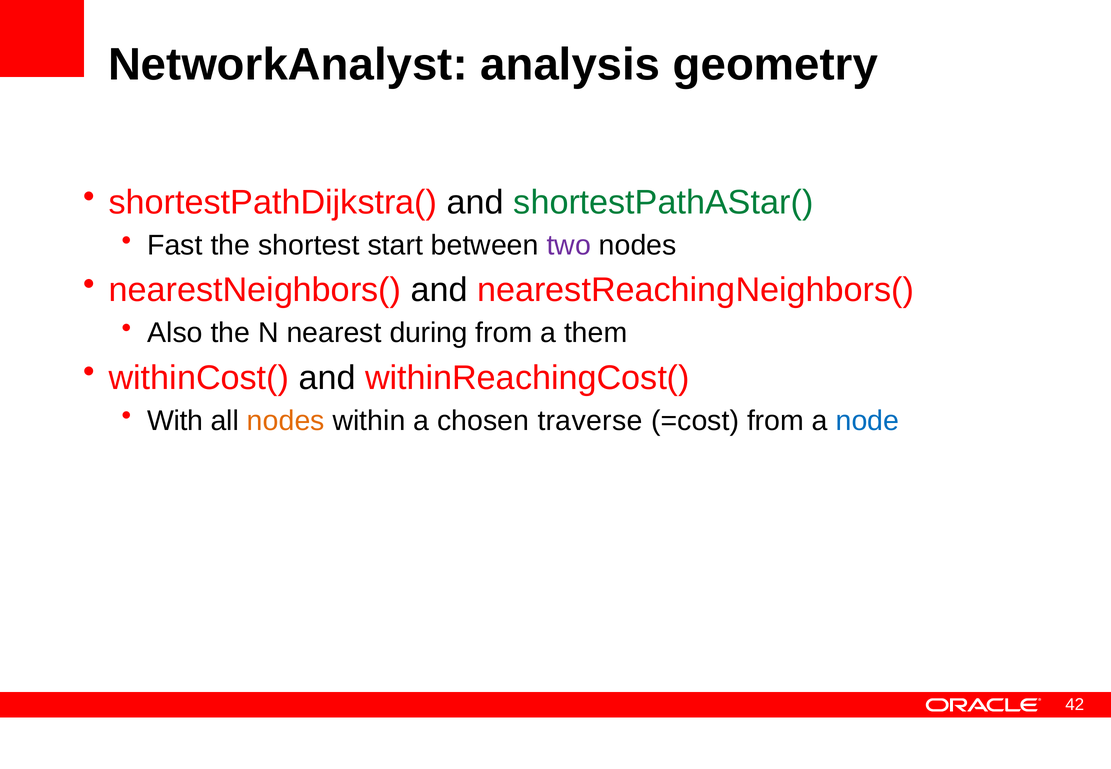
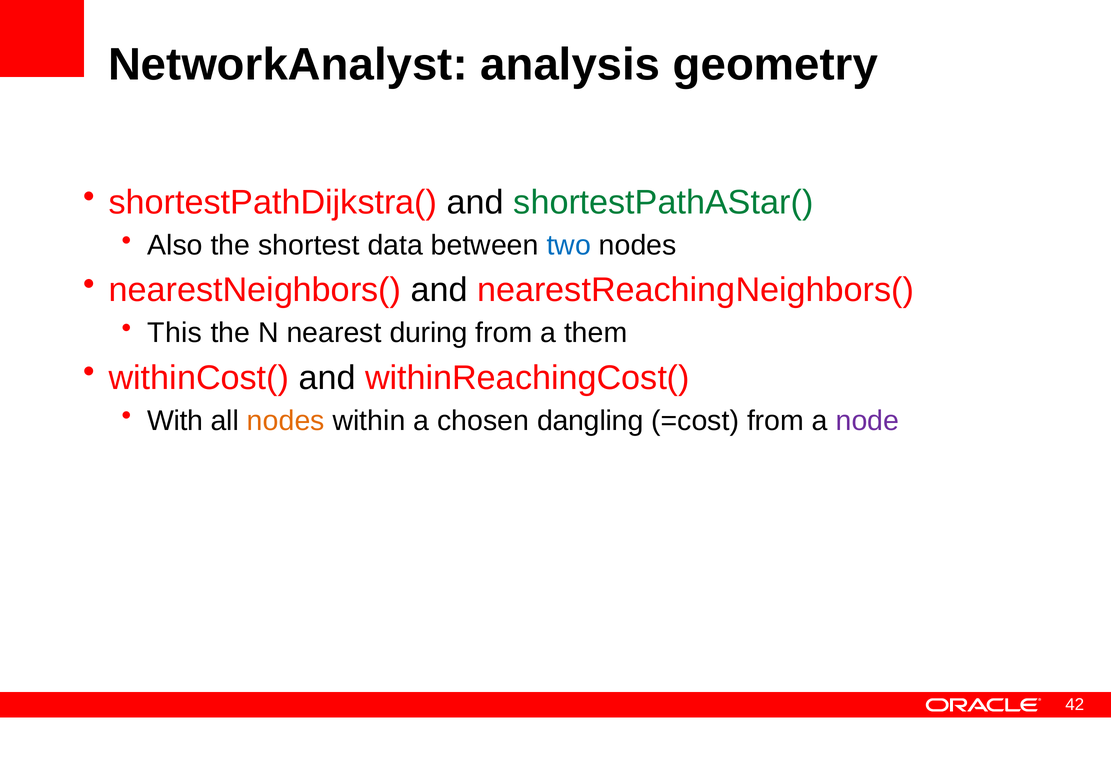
Fast: Fast -> Also
start: start -> data
two colour: purple -> blue
Also: Also -> This
traverse: traverse -> dangling
node colour: blue -> purple
